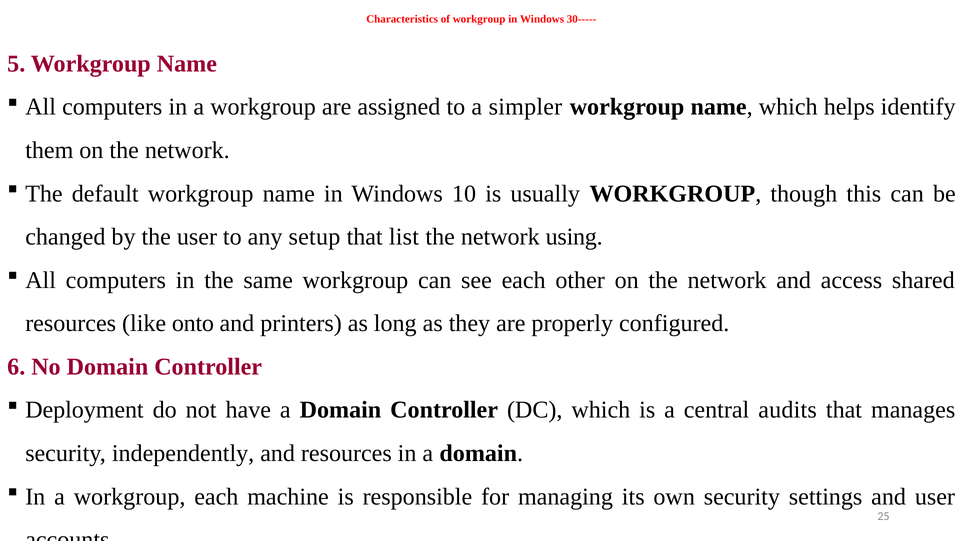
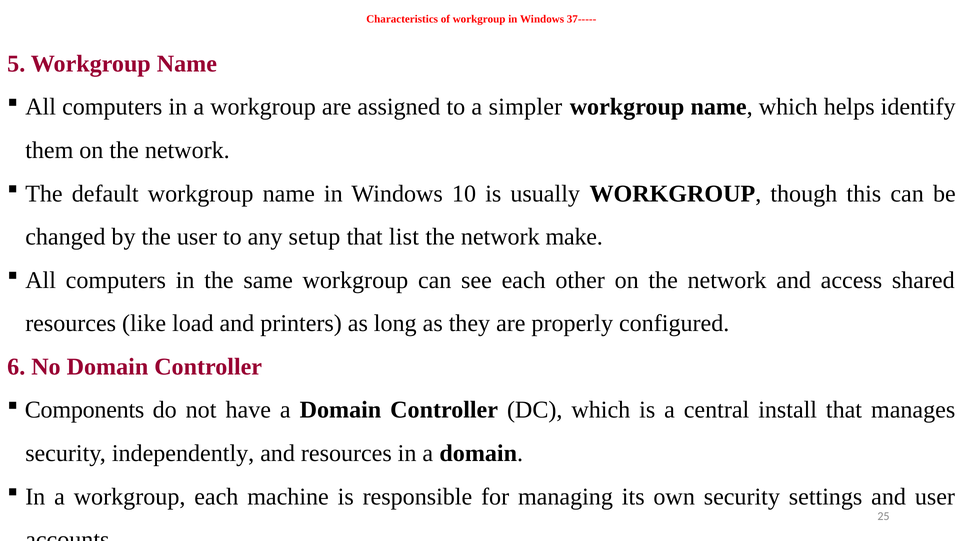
30-----: 30----- -> 37-----
using: using -> make
onto: onto -> load
Deployment: Deployment -> Components
audits: audits -> install
